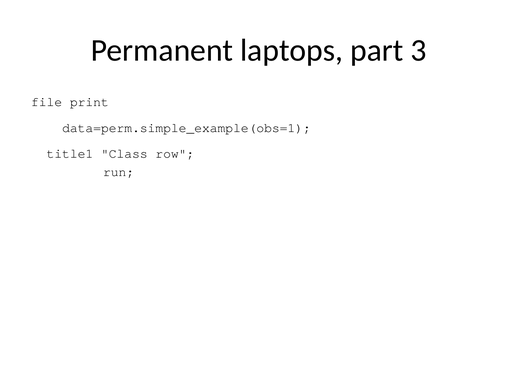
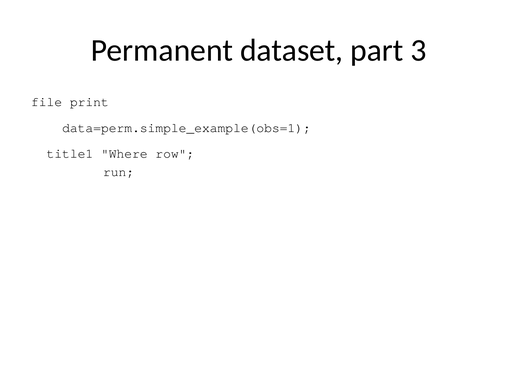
laptops: laptops -> dataset
Class: Class -> Where
